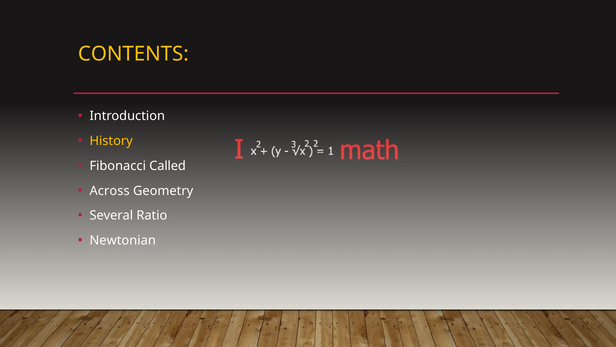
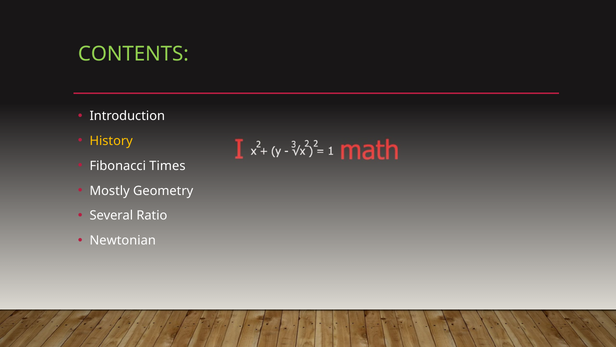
CONTENTS colour: yellow -> light green
Called: Called -> Times
Across: Across -> Mostly
